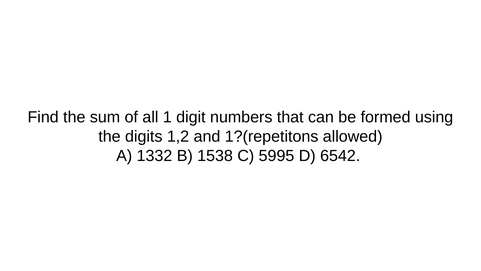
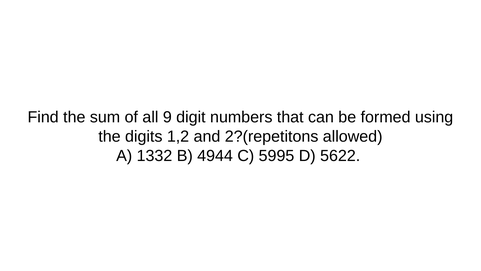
1: 1 -> 9
1?(repetitons: 1?(repetitons -> 2?(repetitons
1538: 1538 -> 4944
6542: 6542 -> 5622
